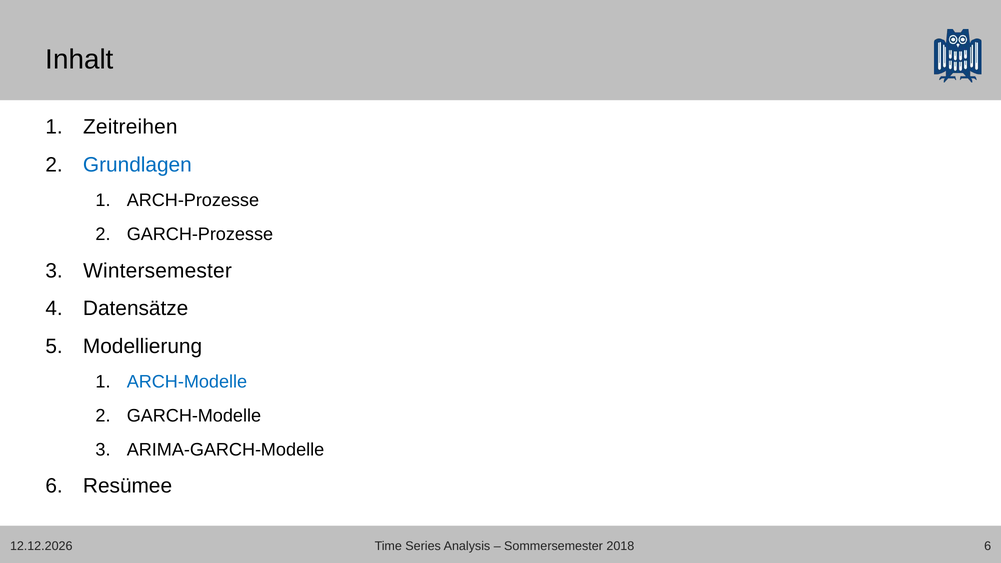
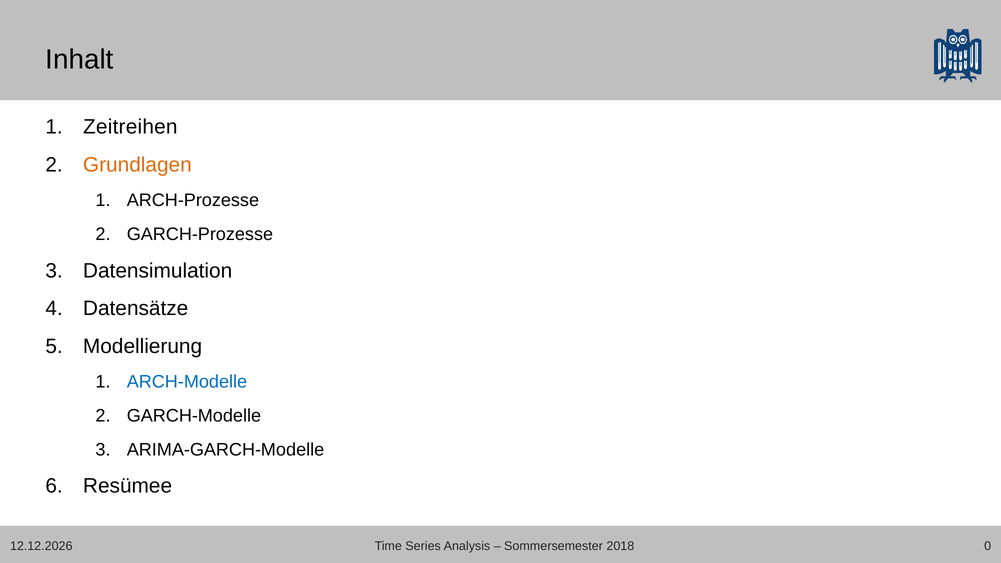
Grundlagen colour: blue -> orange
Wintersemester: Wintersemester -> Datensimulation
2018 6: 6 -> 0
